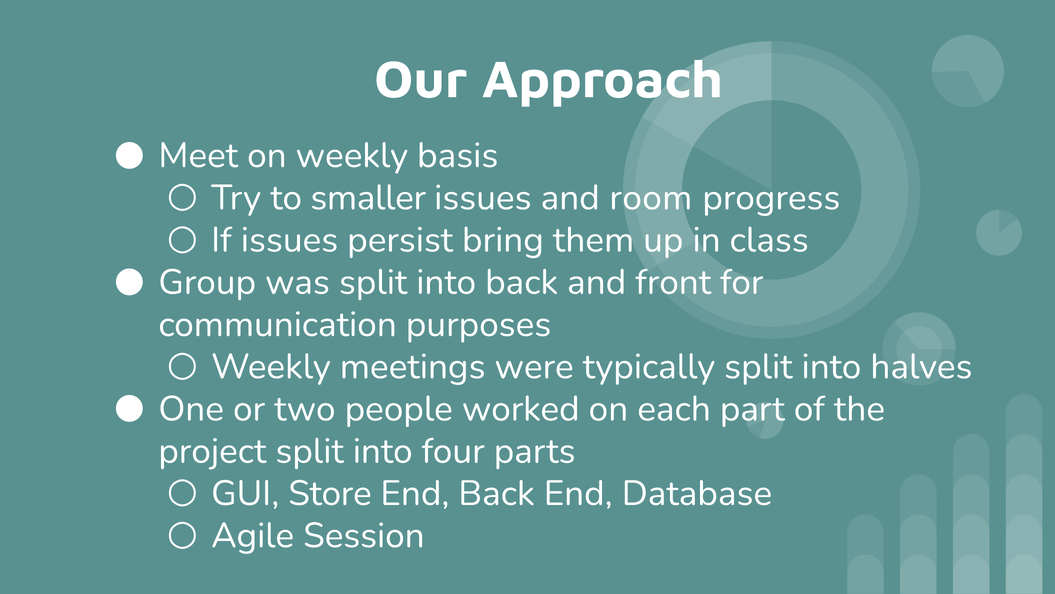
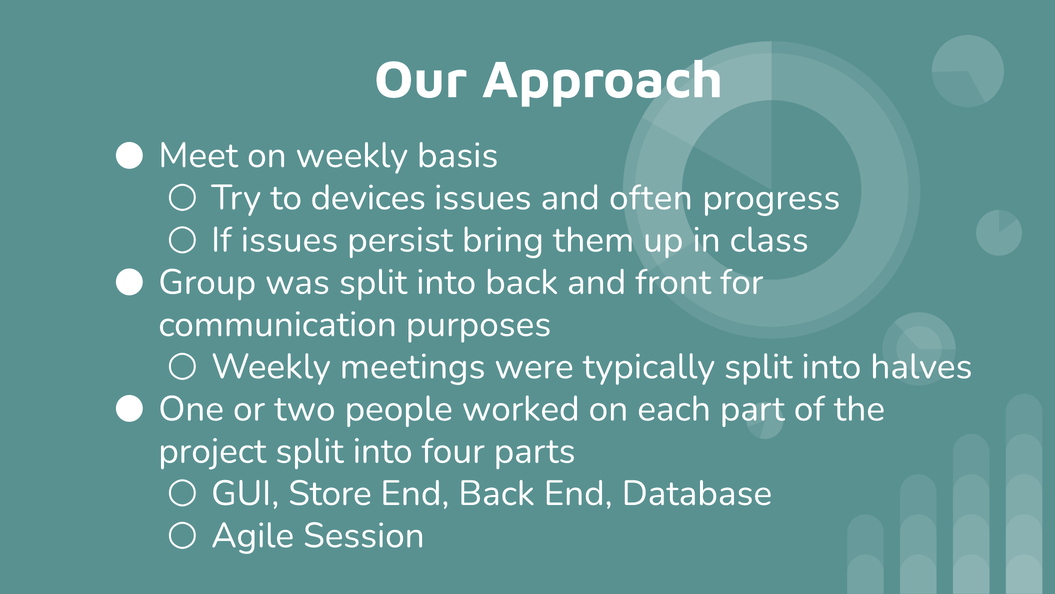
smaller: smaller -> devices
room: room -> often
